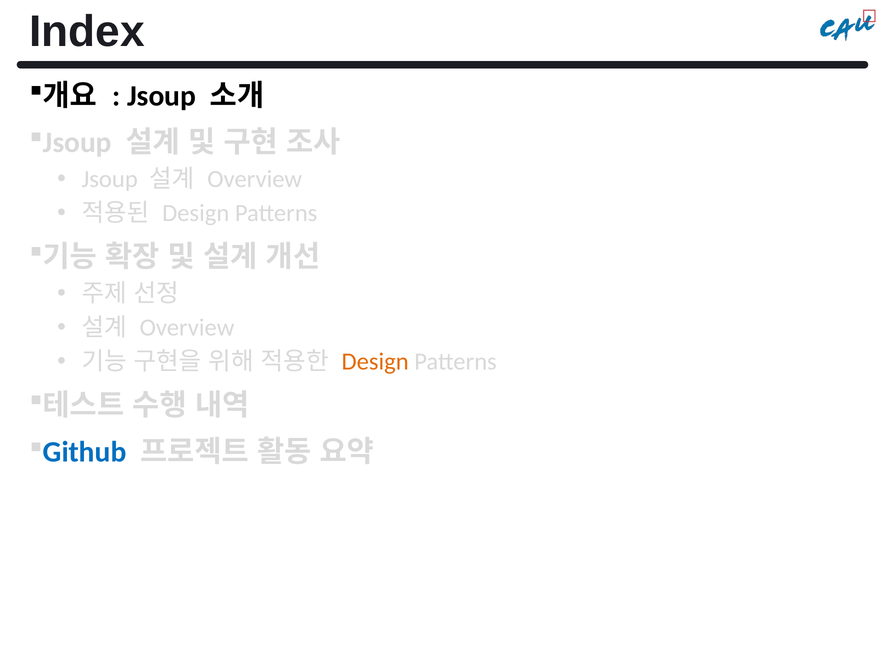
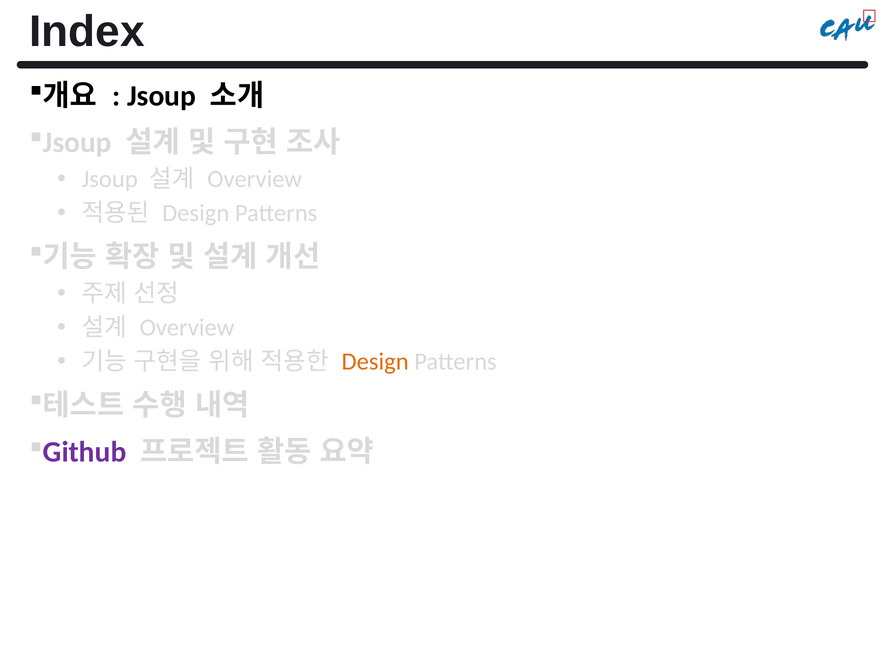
Github colour: blue -> purple
